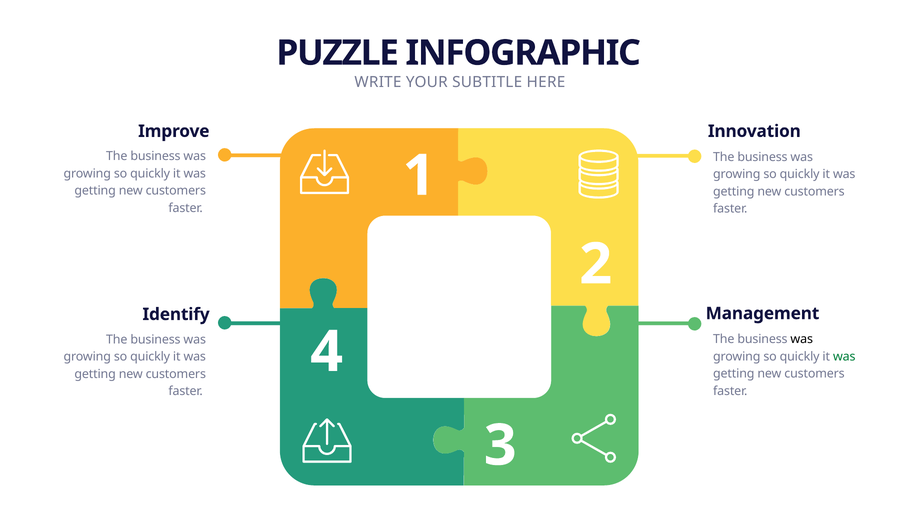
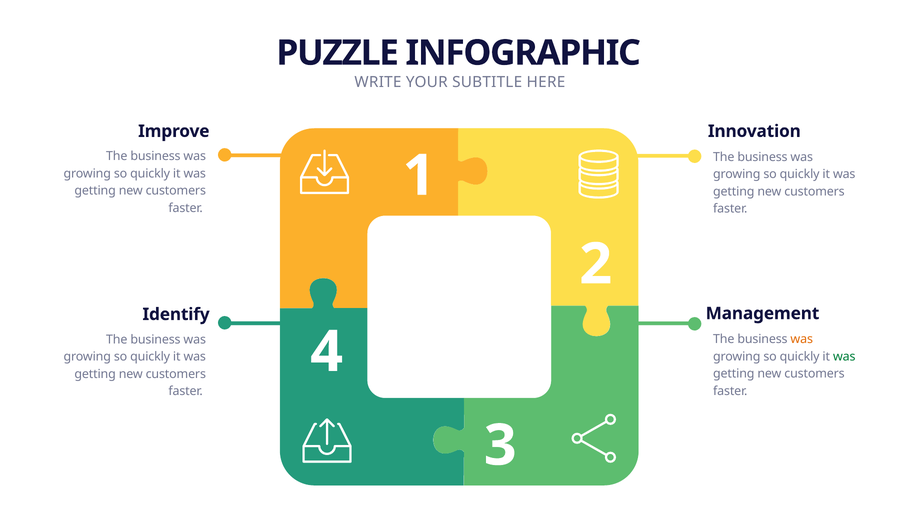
was at (802, 339) colour: black -> orange
